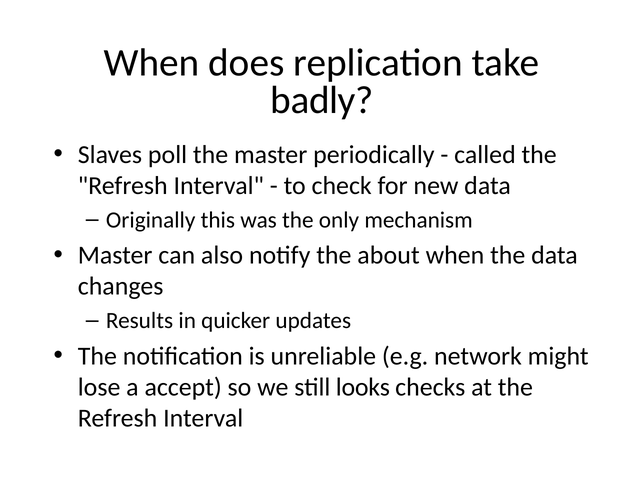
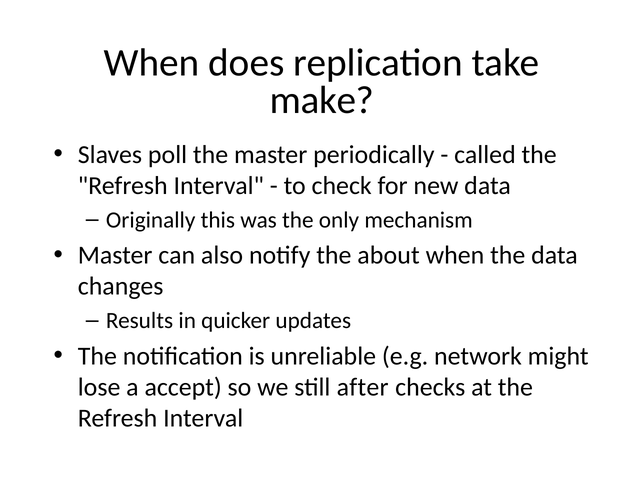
badly: badly -> make
looks: looks -> after
